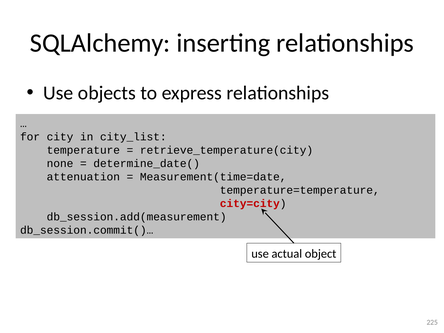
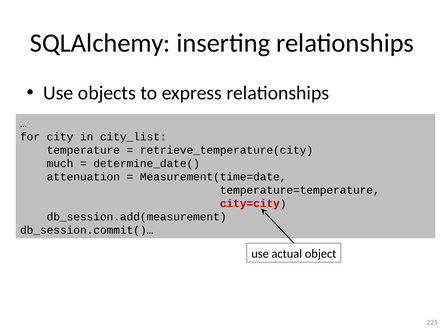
none: none -> much
